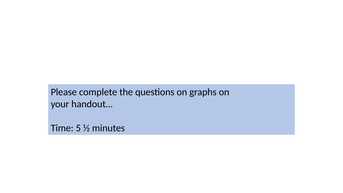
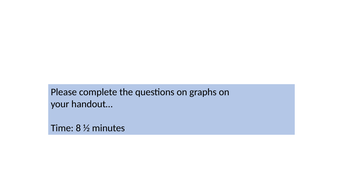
5: 5 -> 8
